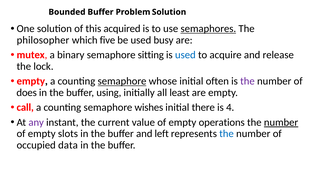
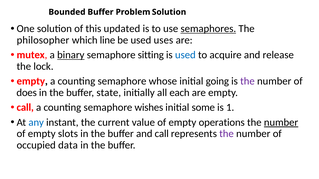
acquired: acquired -> updated
five: five -> line
busy: busy -> uses
binary underline: none -> present
semaphore at (122, 81) underline: present -> none
often: often -> going
using: using -> state
least: least -> each
there: there -> some
4: 4 -> 1
any colour: purple -> blue
and left: left -> call
the at (227, 134) colour: blue -> purple
